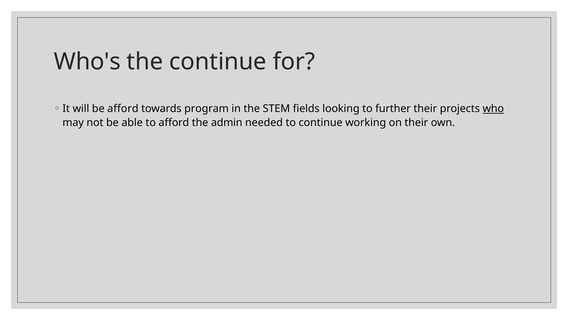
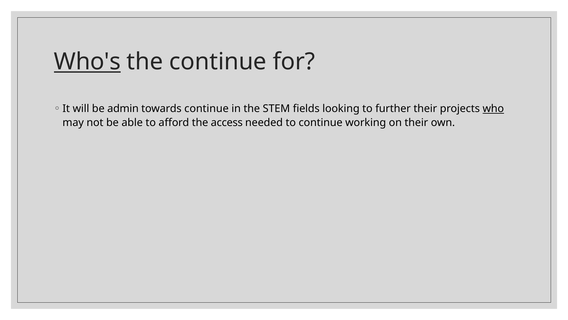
Who's underline: none -> present
be afford: afford -> admin
towards program: program -> continue
admin: admin -> access
